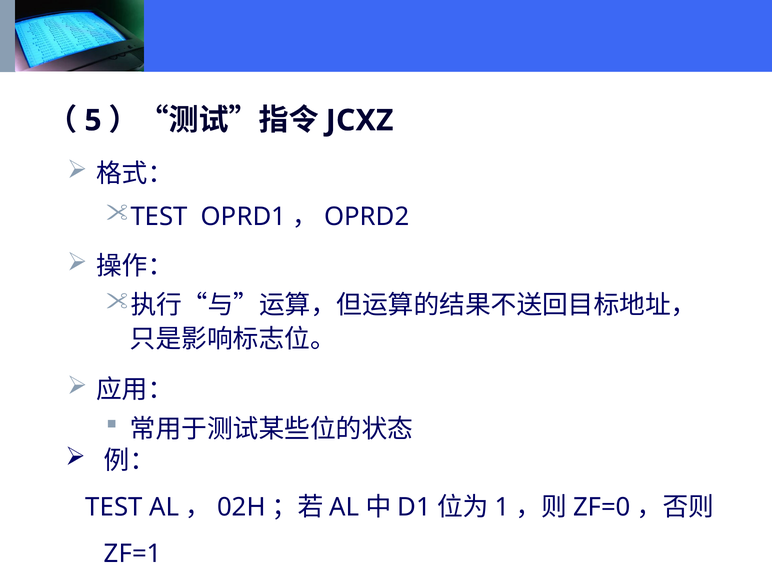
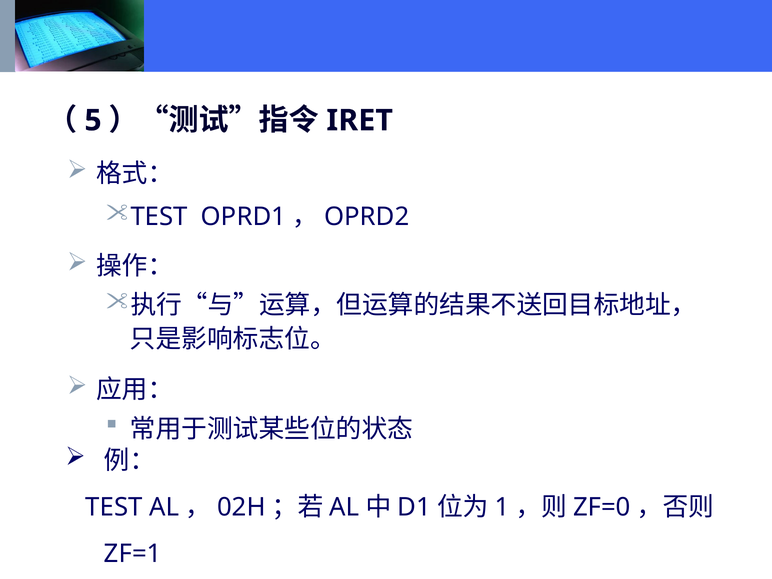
JCXZ: JCXZ -> IRET
